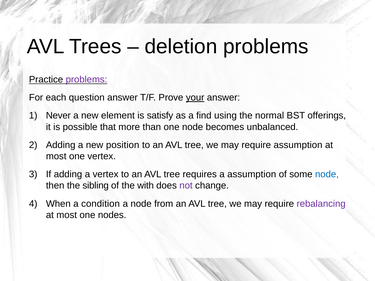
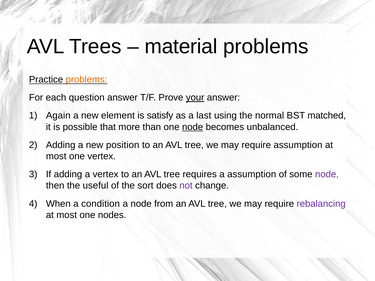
deletion: deletion -> material
problems at (86, 80) colour: purple -> orange
Never: Never -> Again
find: find -> last
offerings: offerings -> matched
node at (193, 127) underline: none -> present
node at (327, 174) colour: blue -> purple
sibling: sibling -> useful
with: with -> sort
